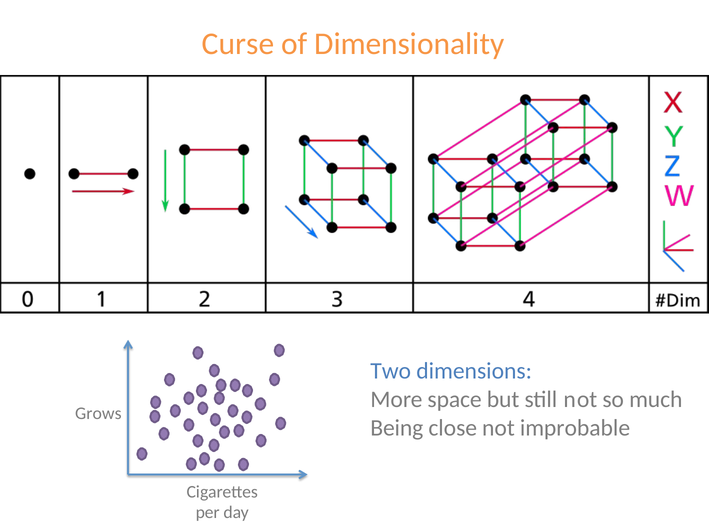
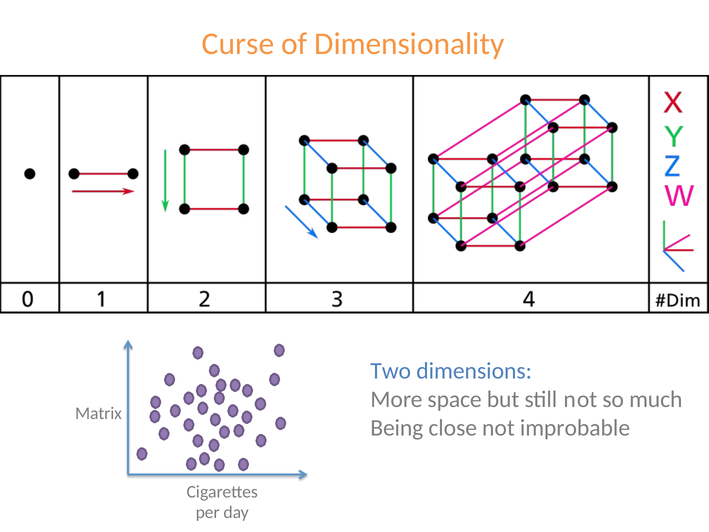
Grows: Grows -> Matrix
